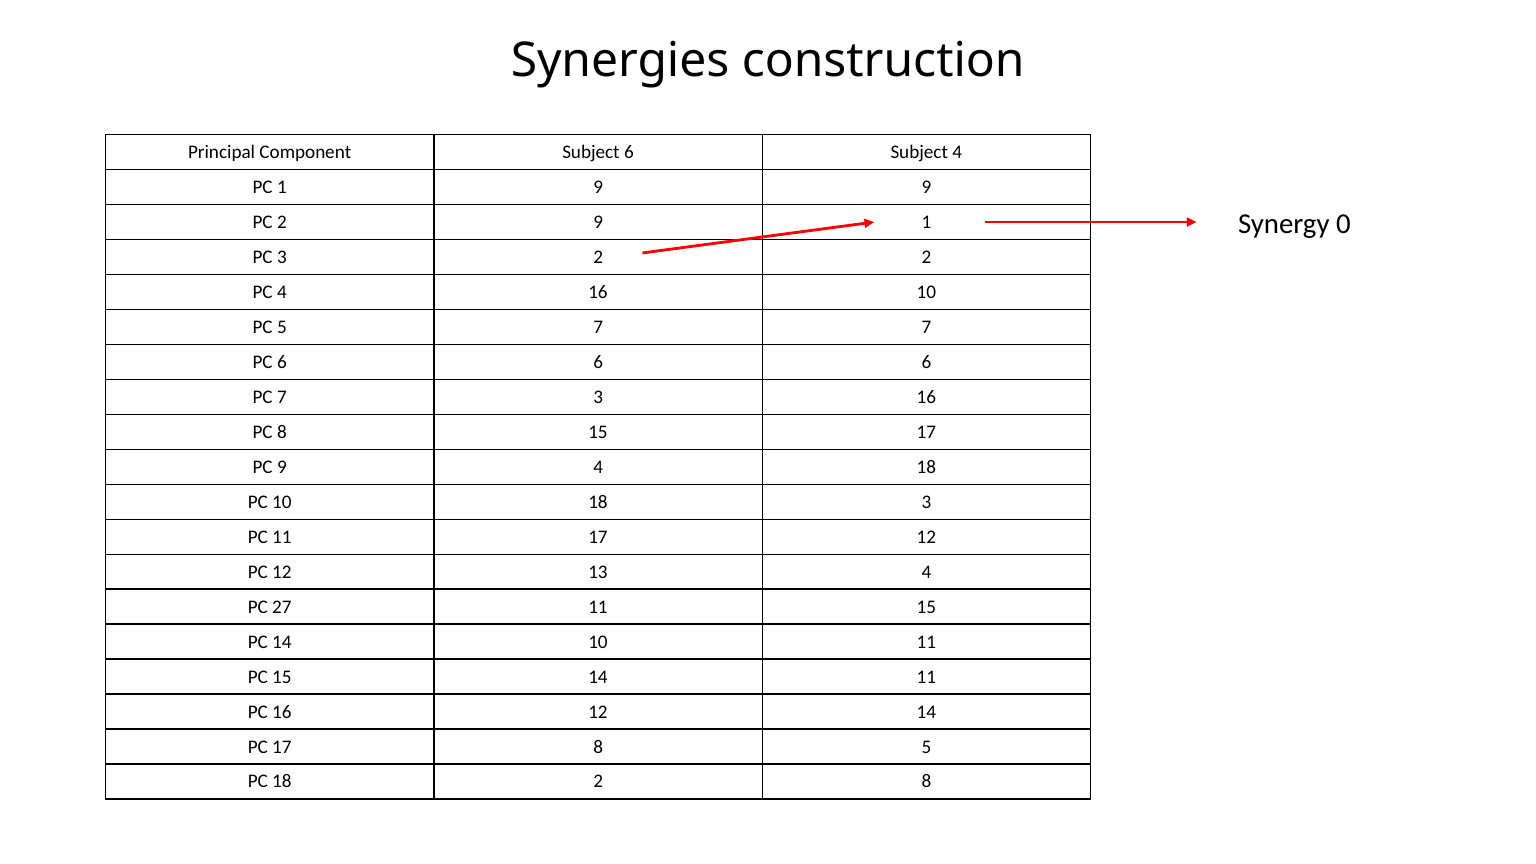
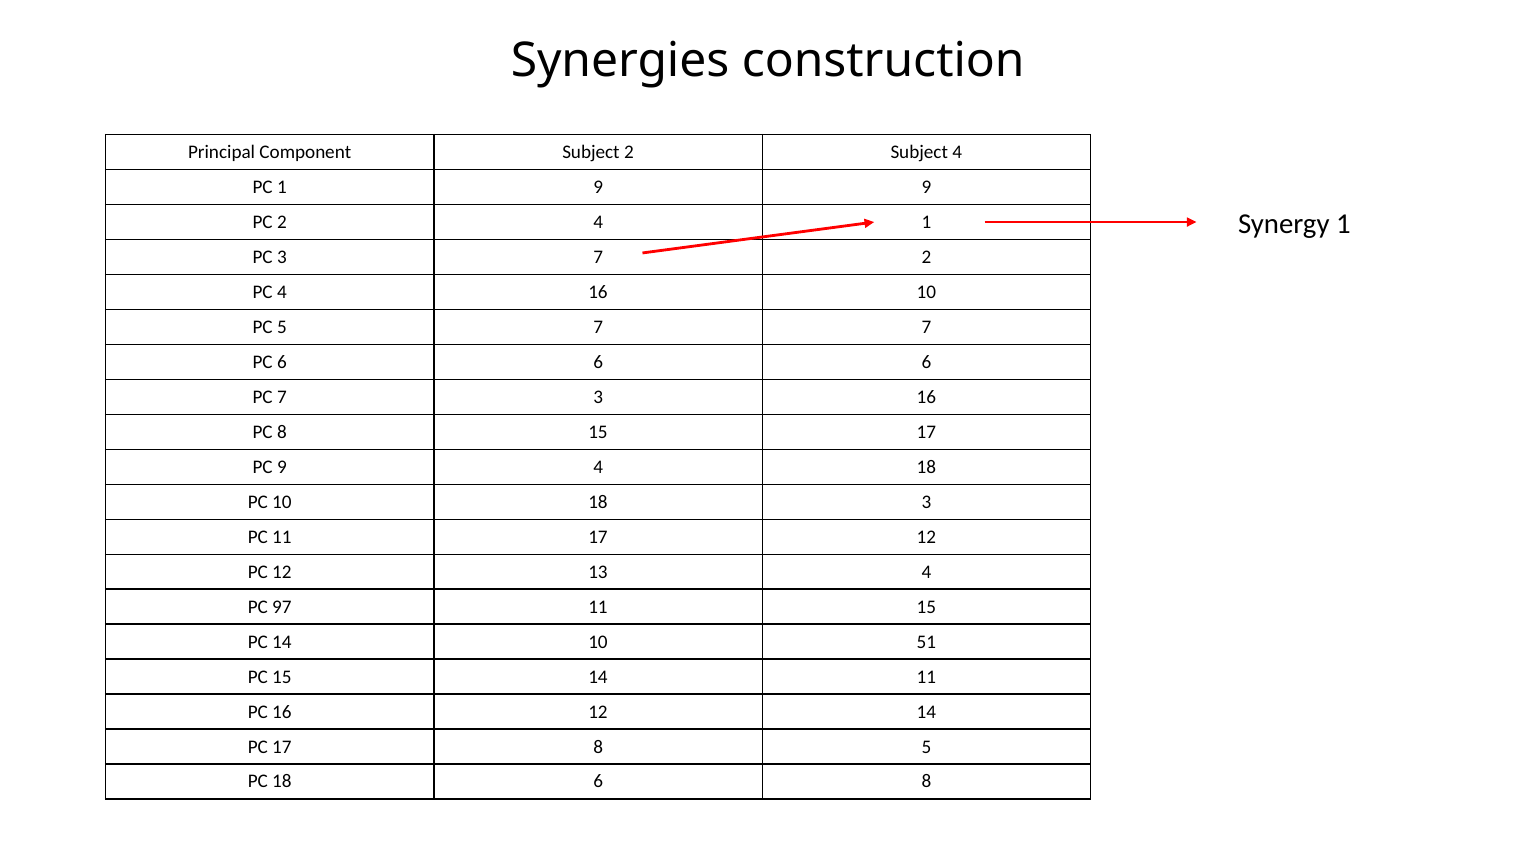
Subject 6: 6 -> 2
Synergy 0: 0 -> 1
2 9: 9 -> 4
3 2: 2 -> 7
27: 27 -> 97
10 11: 11 -> 51
18 2: 2 -> 6
